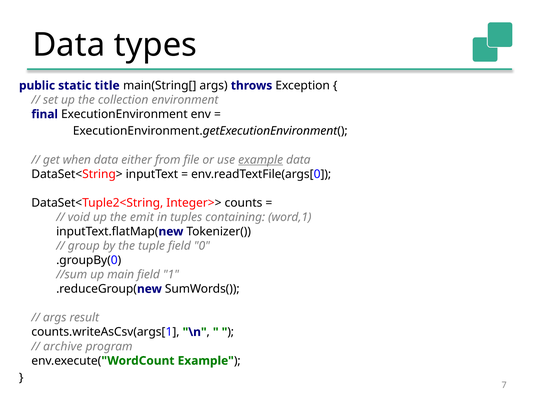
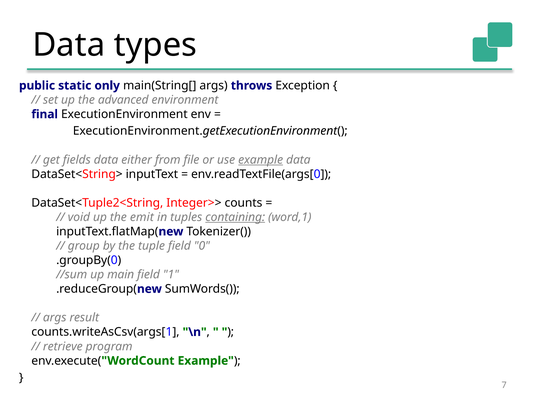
title: title -> only
collection: collection -> advanced
when: when -> fields
containing underline: none -> present
archive: archive -> retrieve
